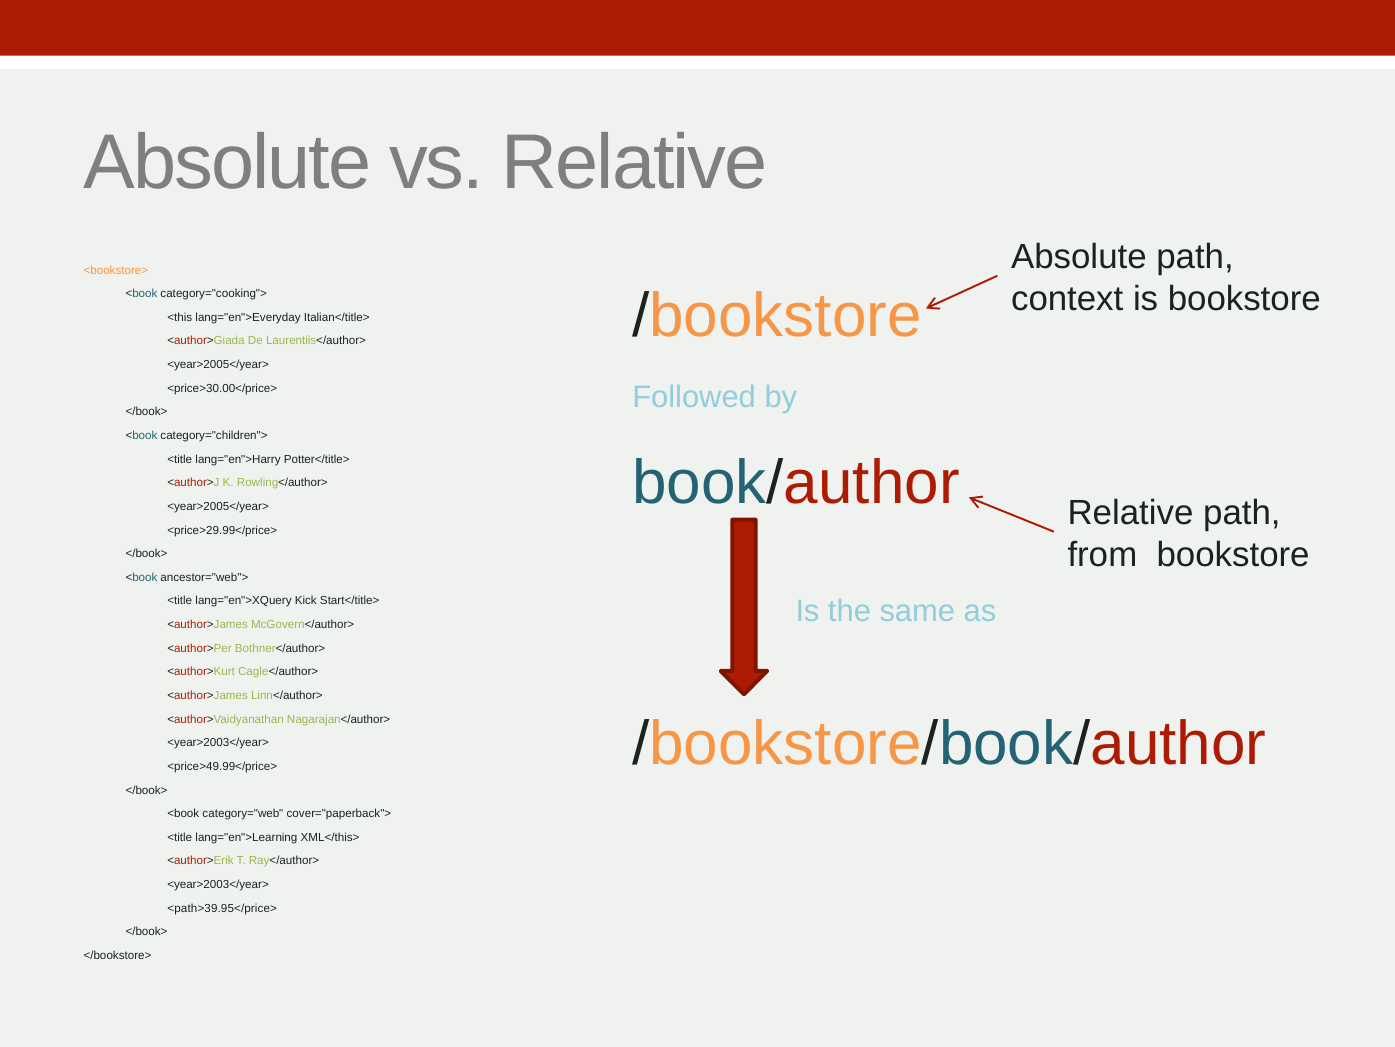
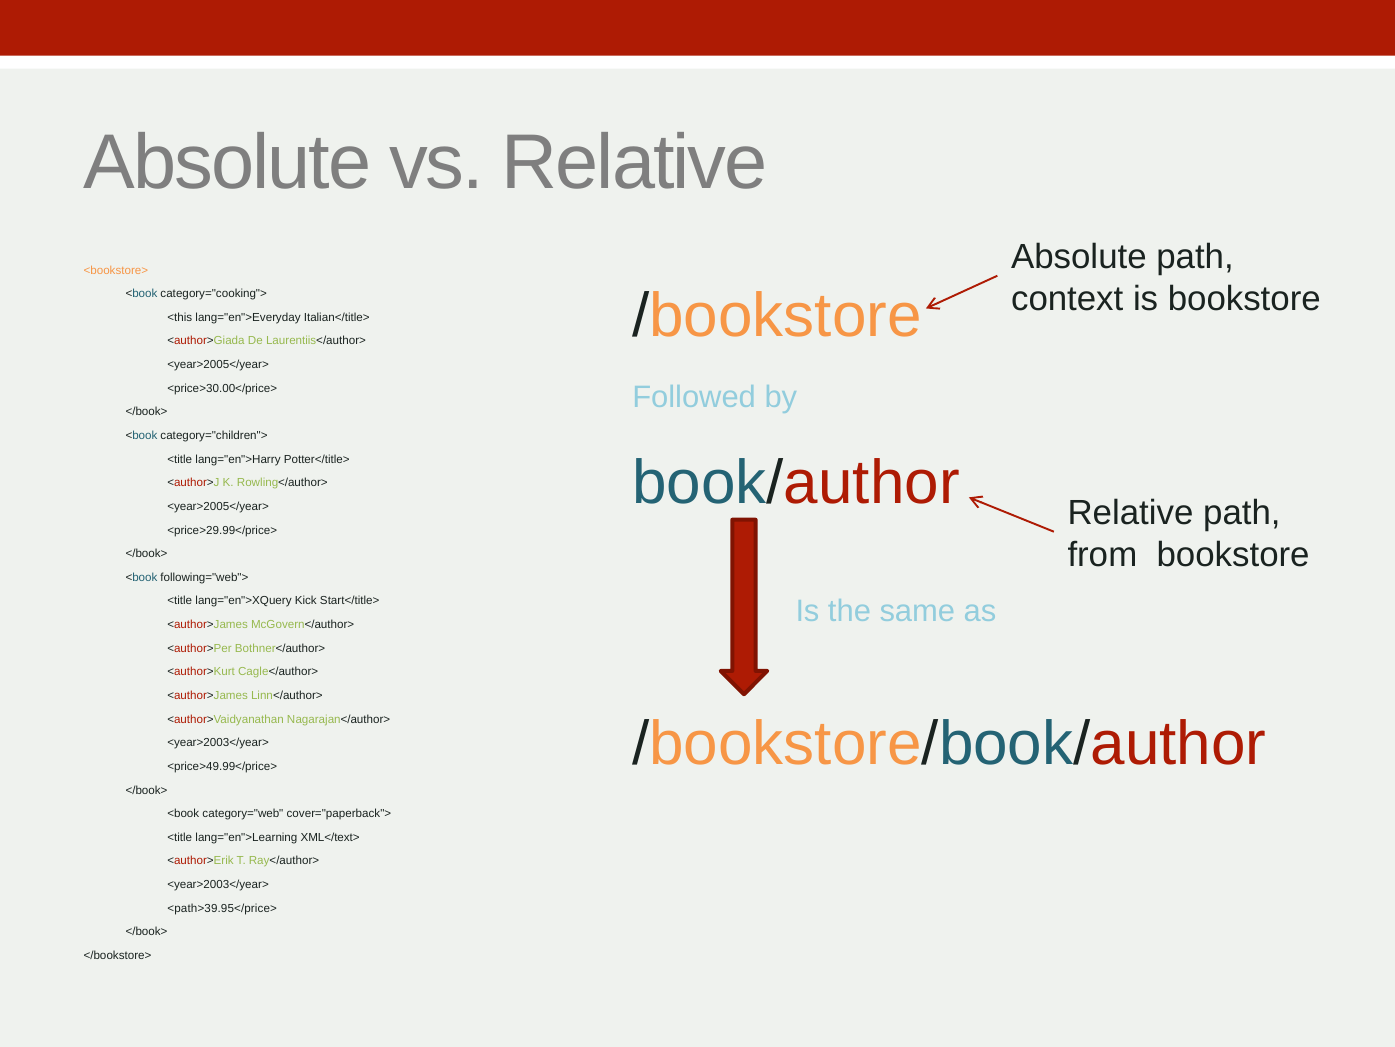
ancestor="web">: ancestor="web"> -> following="web">
XML</this>: XML</this> -> XML</text>
